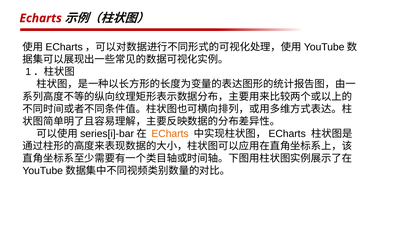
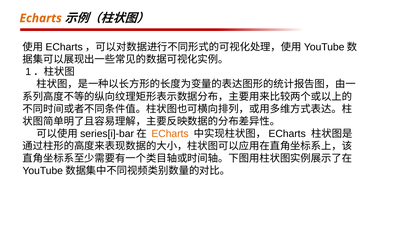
Echarts at (41, 18) colour: red -> orange
